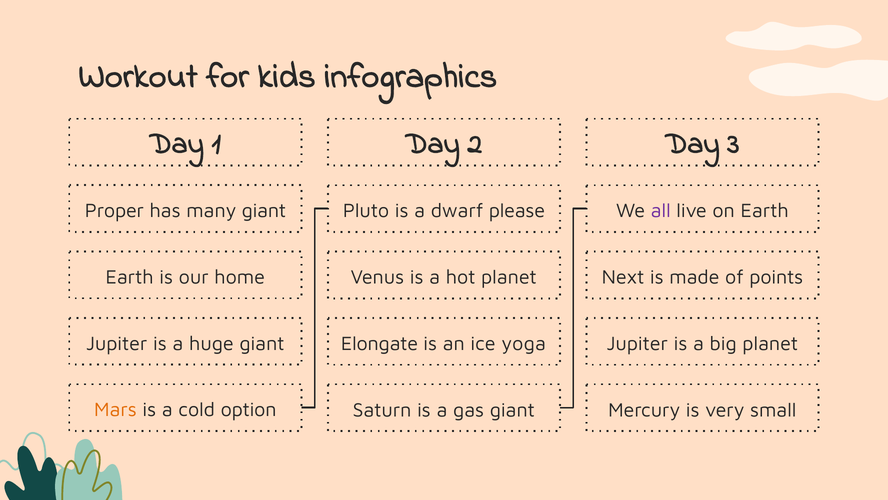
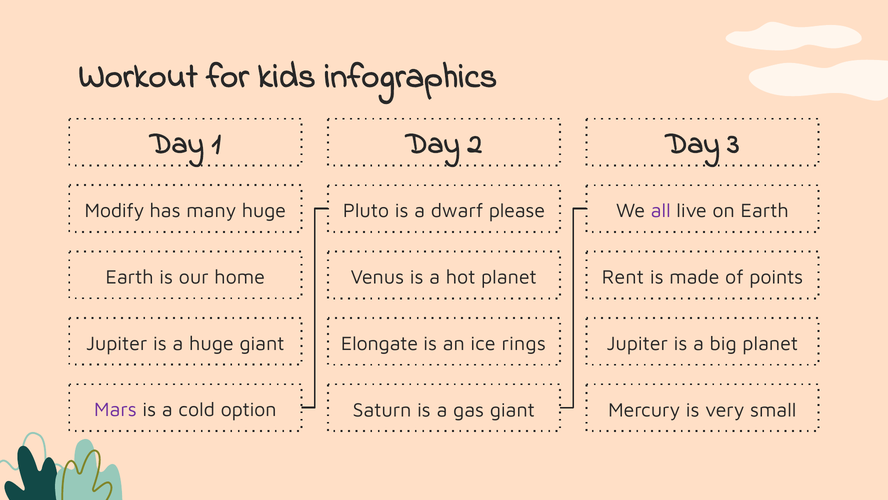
Proper: Proper -> Modify
many giant: giant -> huge
Next: Next -> Rent
yoga: yoga -> rings
Mars colour: orange -> purple
